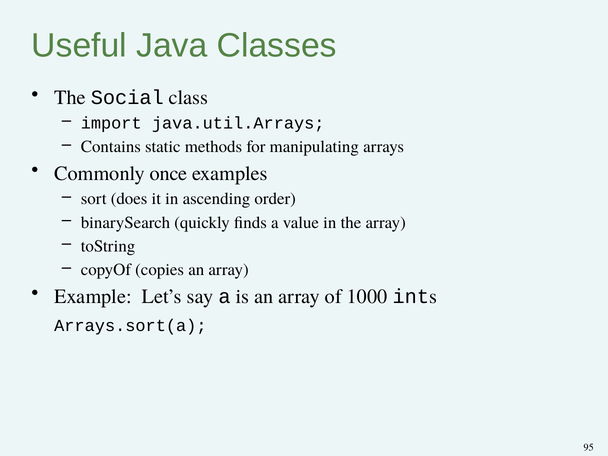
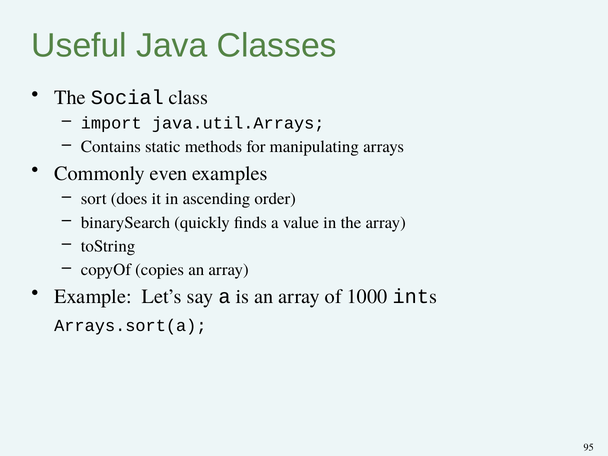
once: once -> even
